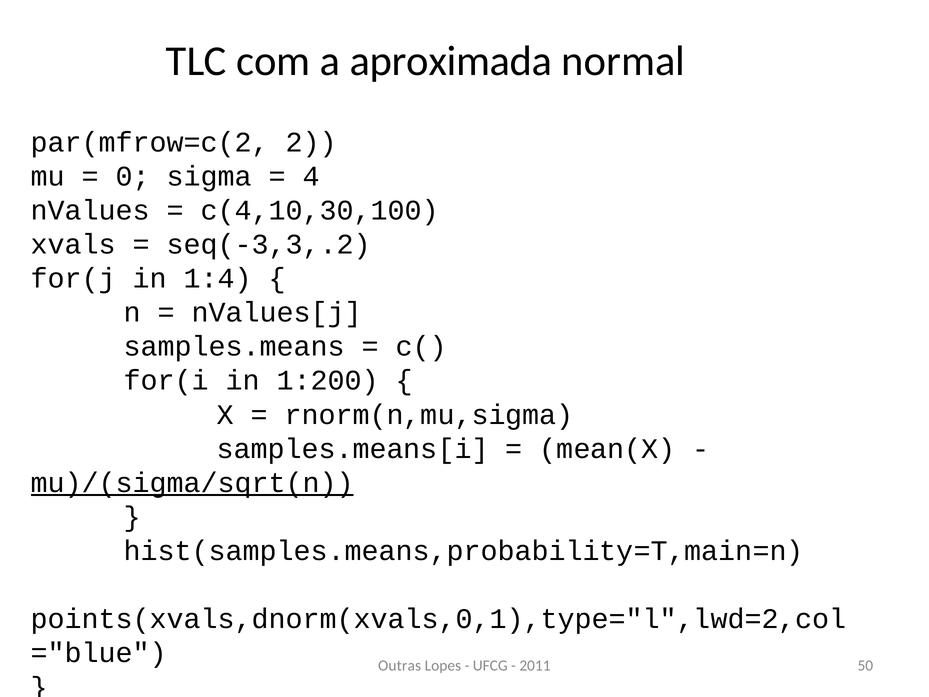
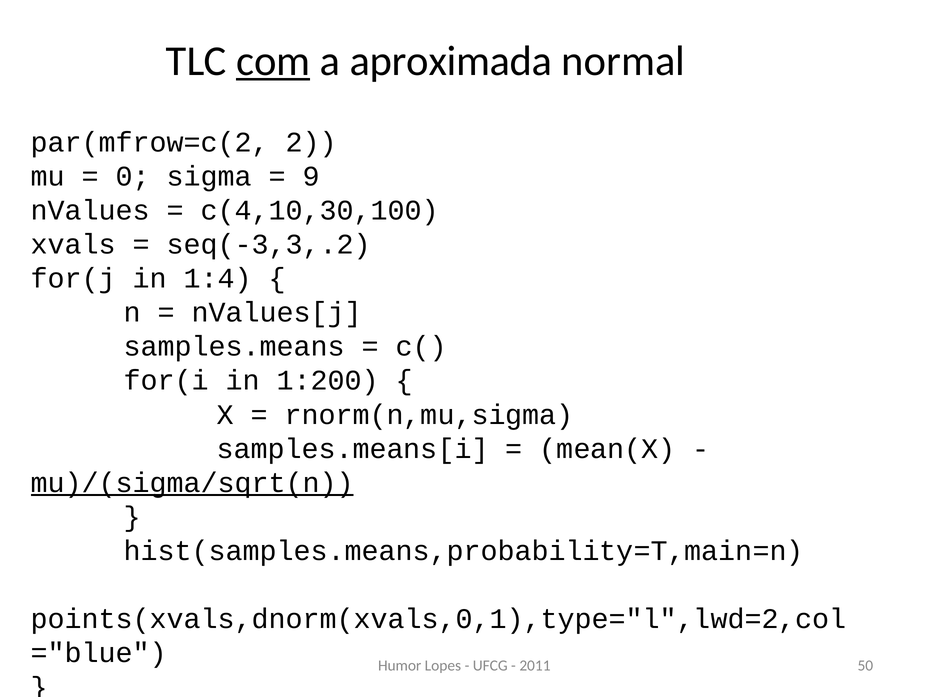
com underline: none -> present
4: 4 -> 9
Outras: Outras -> Humor
